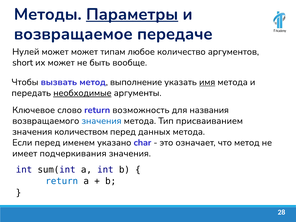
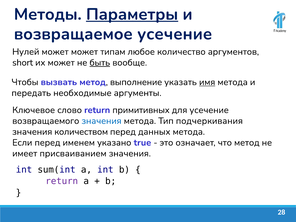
возвращаемое передаче: передаче -> усечение
быть underline: none -> present
необходимые underline: present -> none
возможность: возможность -> примитивных
для названия: названия -> усечение
присваиванием: присваиванием -> подчеркивания
char: char -> true
подчеркивания: подчеркивания -> присваиванием
return at (62, 181) colour: blue -> purple
